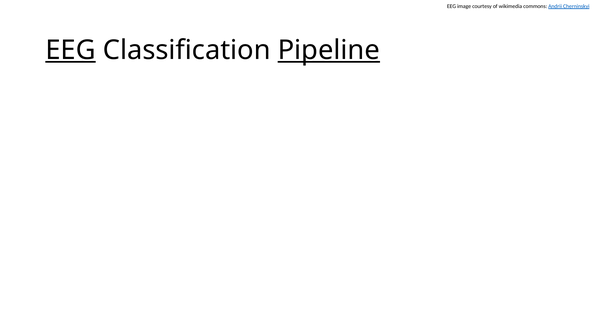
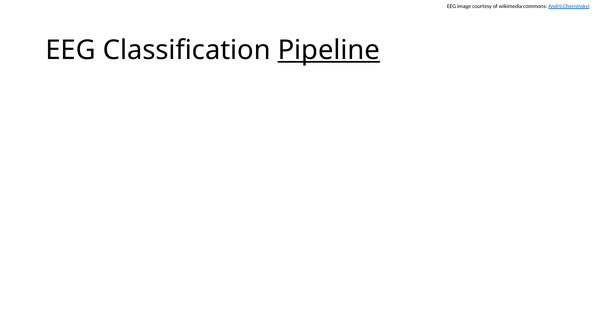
EEG at (71, 50) underline: present -> none
